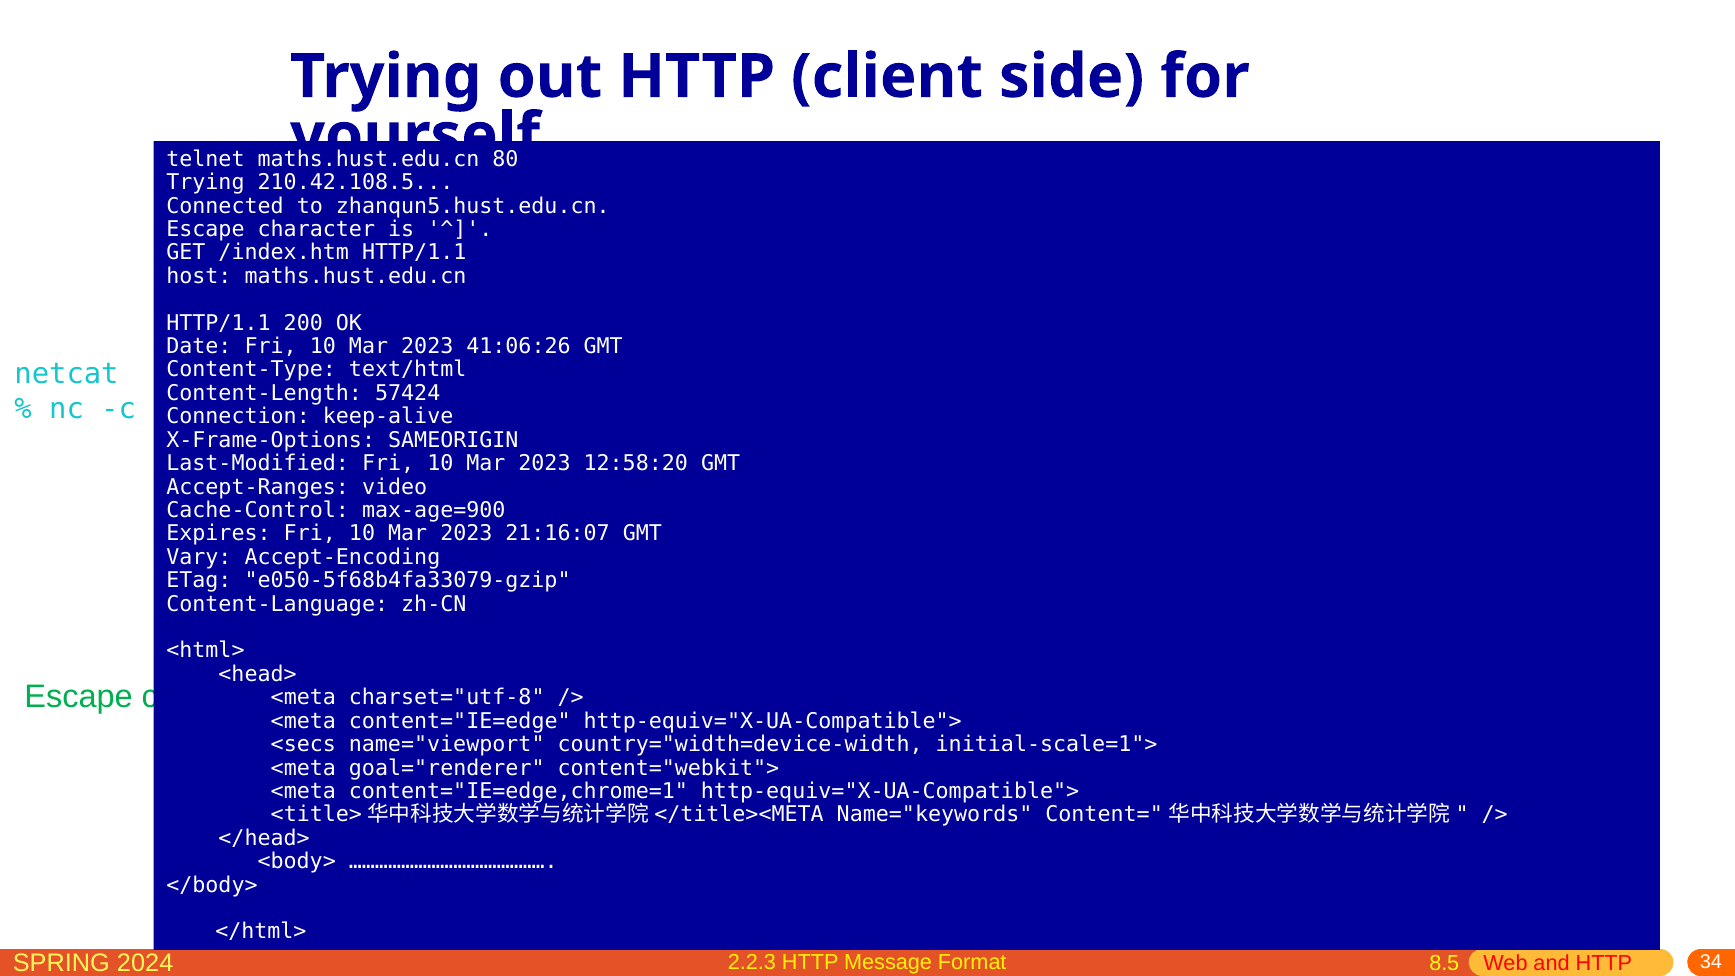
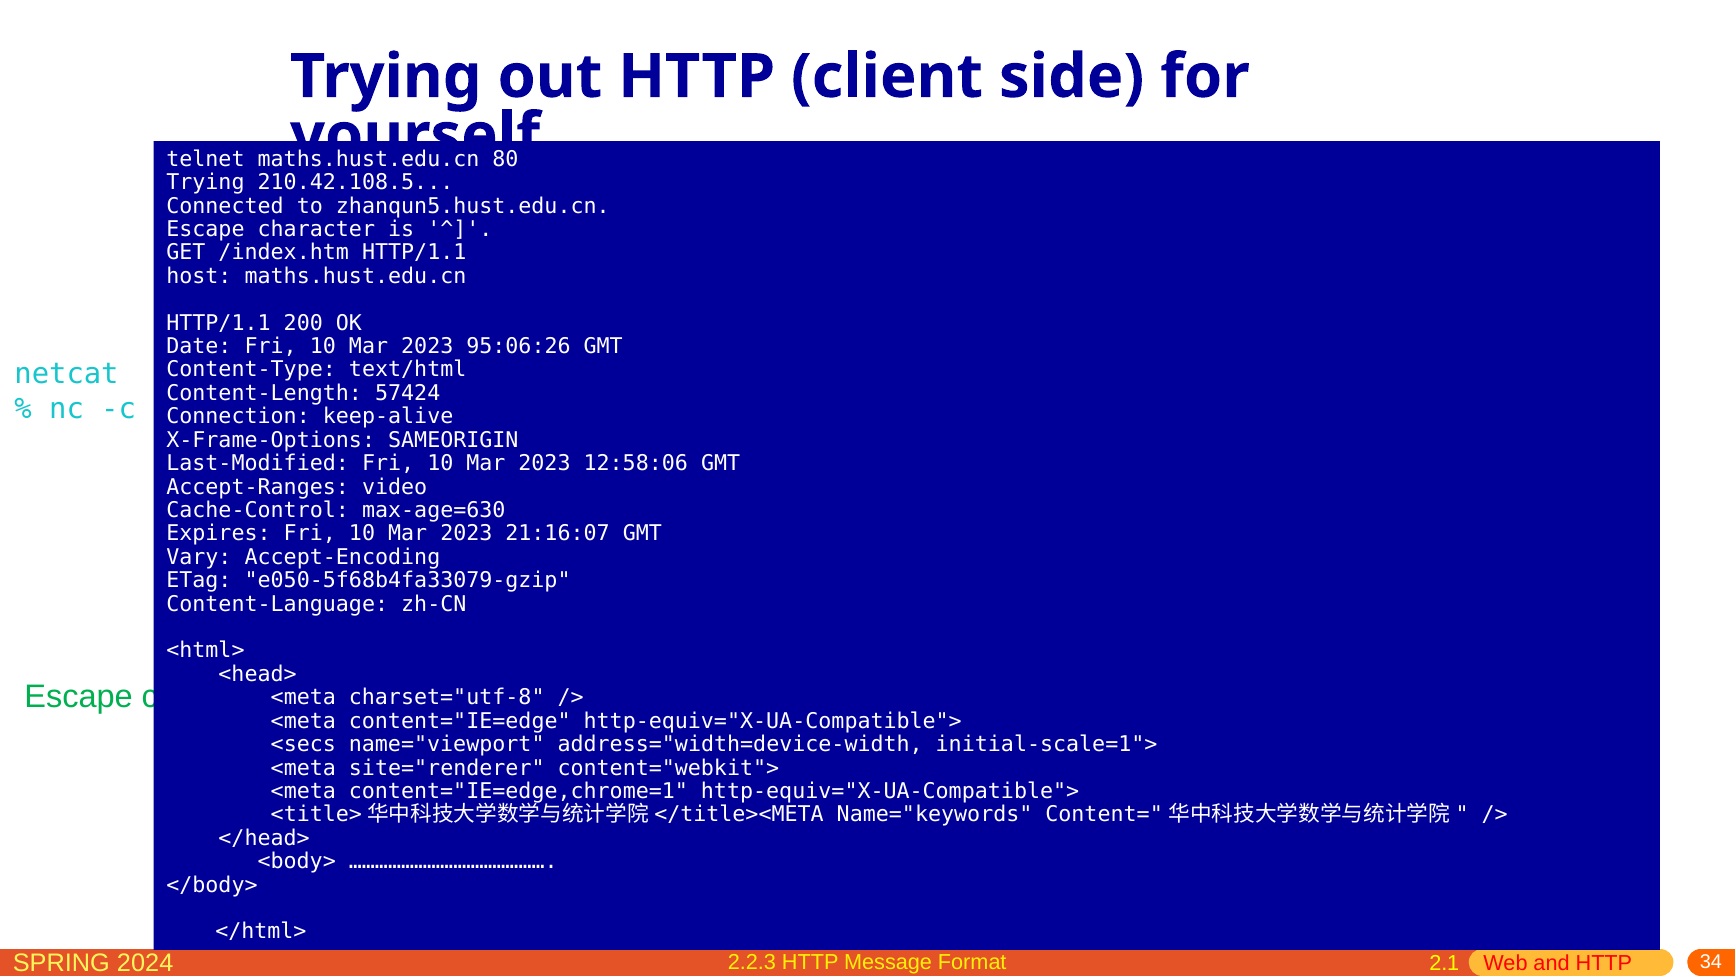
41:06:26: 41:06:26 -> 95:06:26
12:58:20: 12:58:20 -> 12:58:06
max-age=900: max-age=900 -> max-age=630
country="width=device-width: country="width=device-width -> address="width=device-width
goal="renderer: goal="renderer -> site="renderer
8.5: 8.5 -> 2.1
